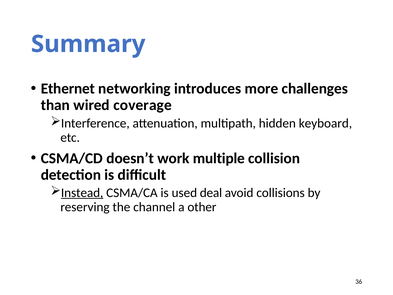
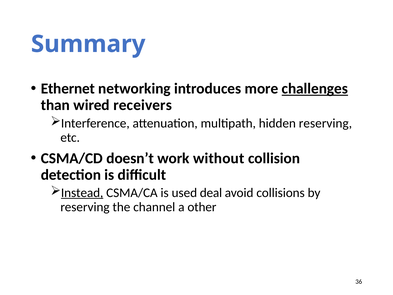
challenges underline: none -> present
coverage: coverage -> receivers
hidden keyboard: keyboard -> reserving
multiple: multiple -> without
